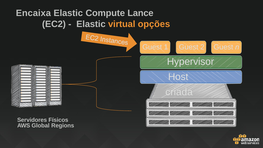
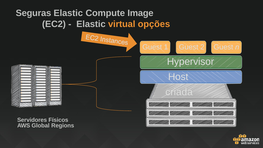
Encaixa: Encaixa -> Seguras
Lance: Lance -> Image
